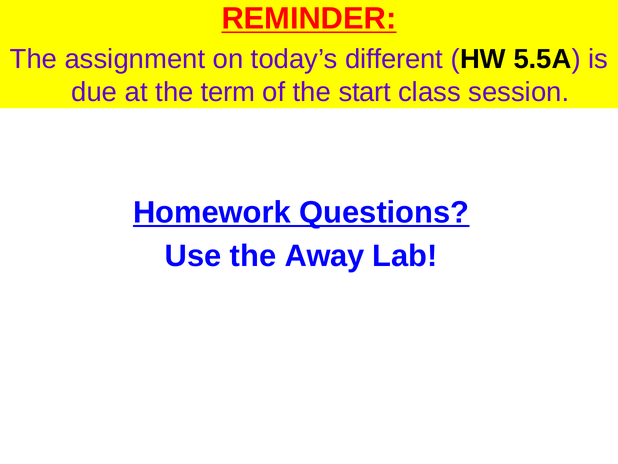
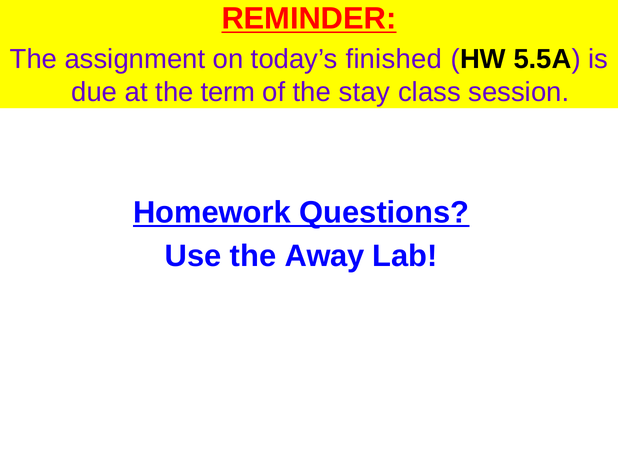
different: different -> finished
start: start -> stay
